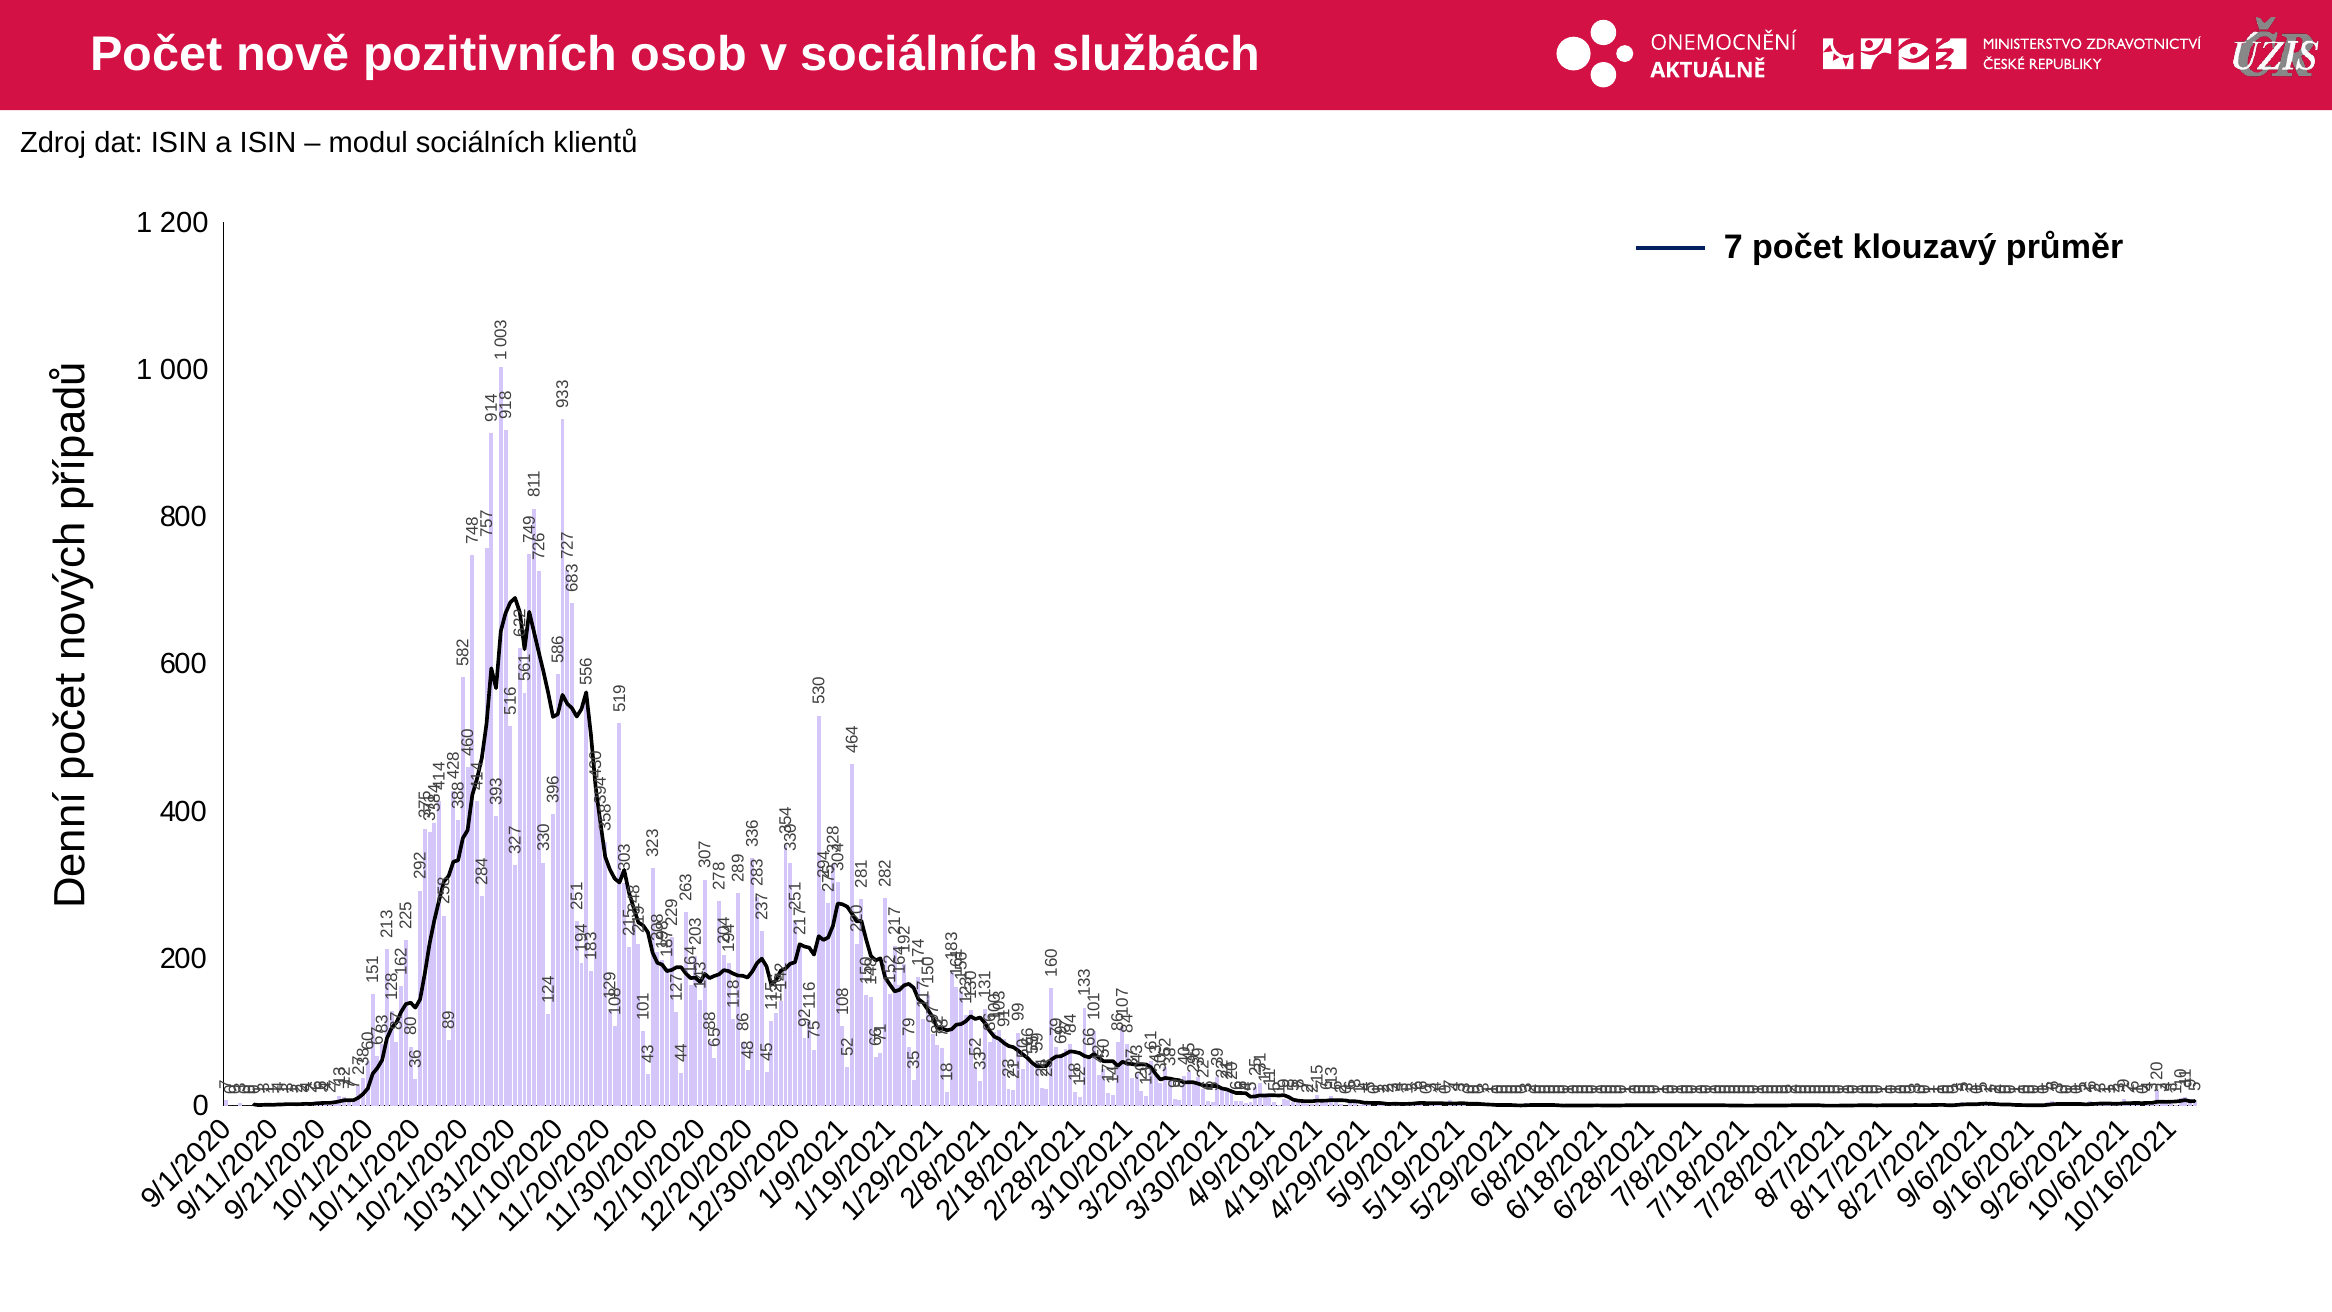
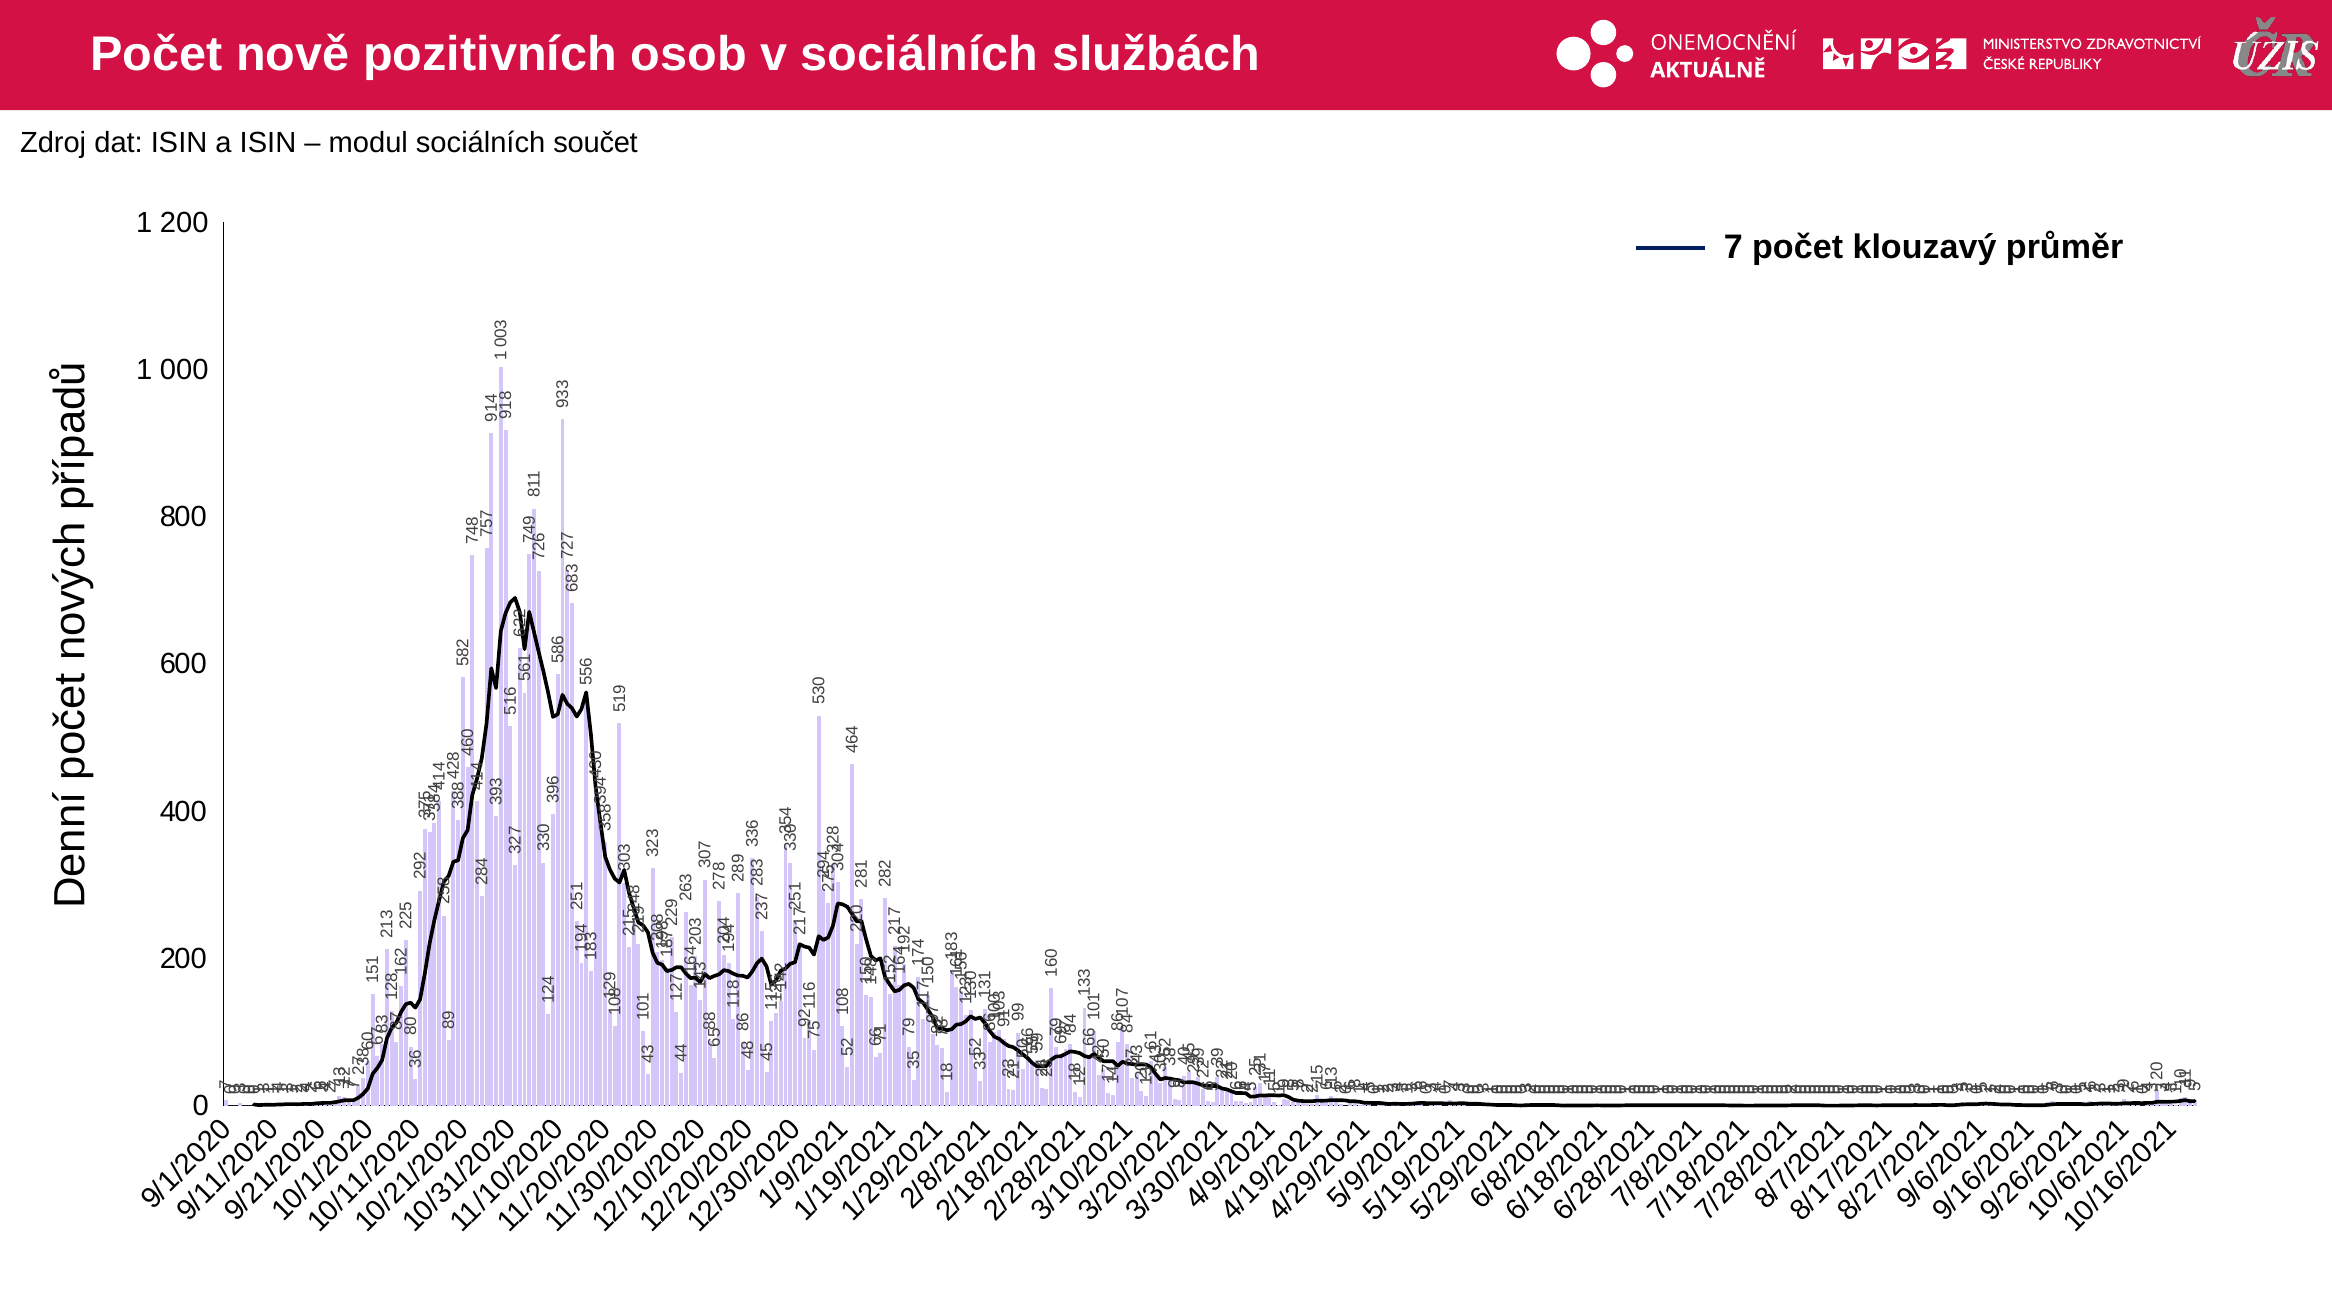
klientů: klientů -> součet
